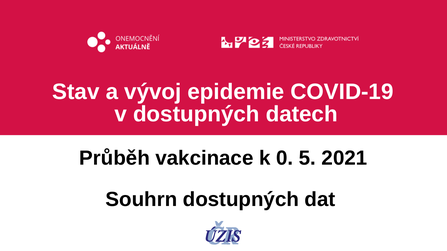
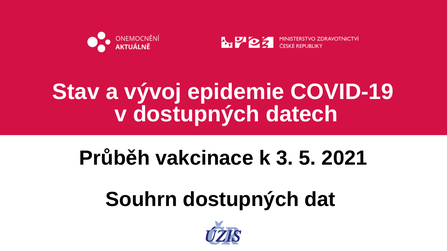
0: 0 -> 3
